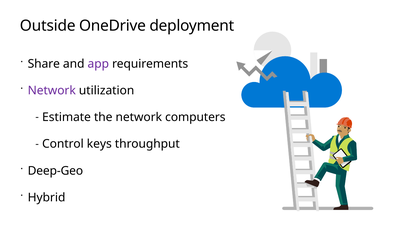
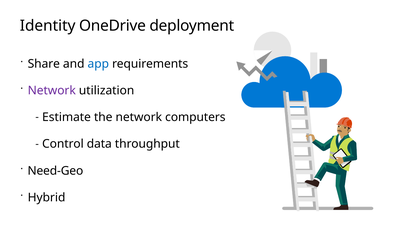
Outside: Outside -> Identity
app colour: purple -> blue
keys: keys -> data
Deep-Geo: Deep-Geo -> Need-Geo
